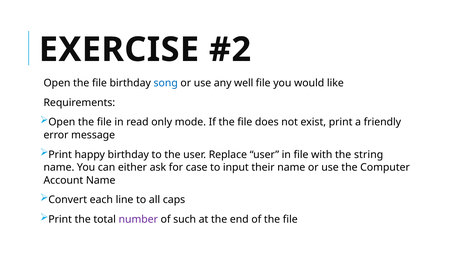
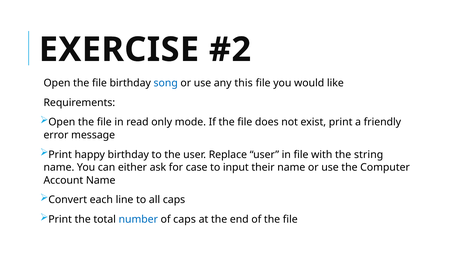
well: well -> this
number colour: purple -> blue
of such: such -> caps
